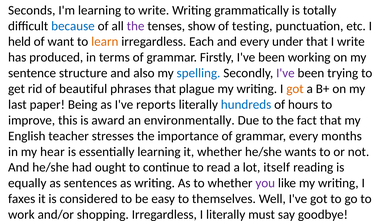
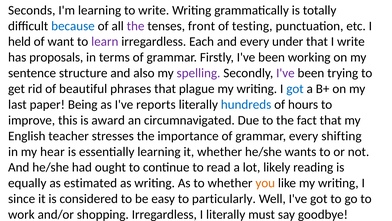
show: show -> front
learn colour: orange -> purple
produced: produced -> proposals
spelling colour: blue -> purple
got at (295, 89) colour: orange -> blue
environmentally: environmentally -> circumnavigated
months: months -> shifting
itself: itself -> likely
sentences: sentences -> estimated
you colour: purple -> orange
faxes: faxes -> since
themselves: themselves -> particularly
